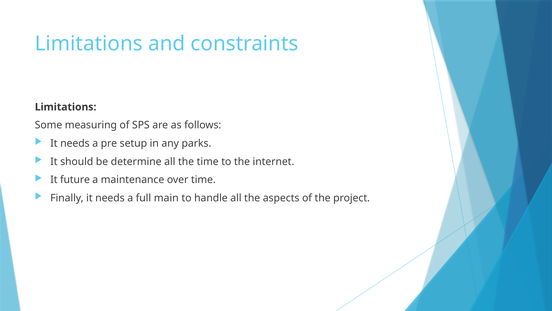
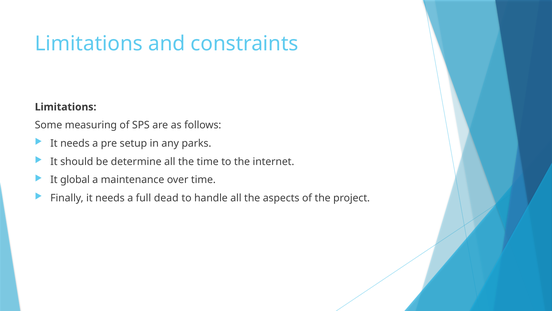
future: future -> global
main: main -> dead
